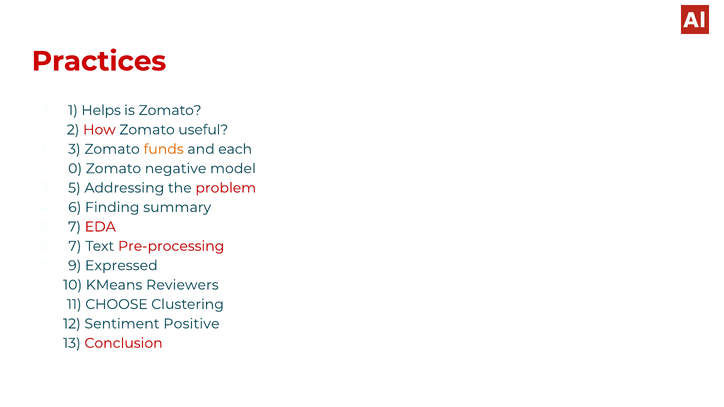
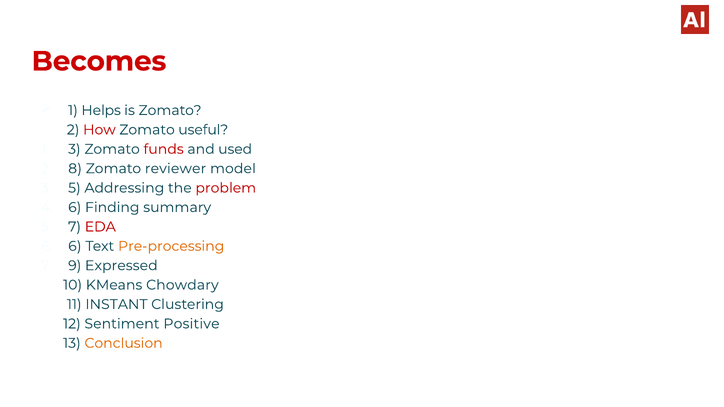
Practices: Practices -> Becomes
funds colour: orange -> red
each: each -> used
0: 0 -> 8
negative: negative -> reviewer
6 7: 7 -> 6
Pre-processing colour: red -> orange
Reviewers: Reviewers -> Chowdary
CHOOSE: CHOOSE -> INSTANT
Conclusion colour: red -> orange
